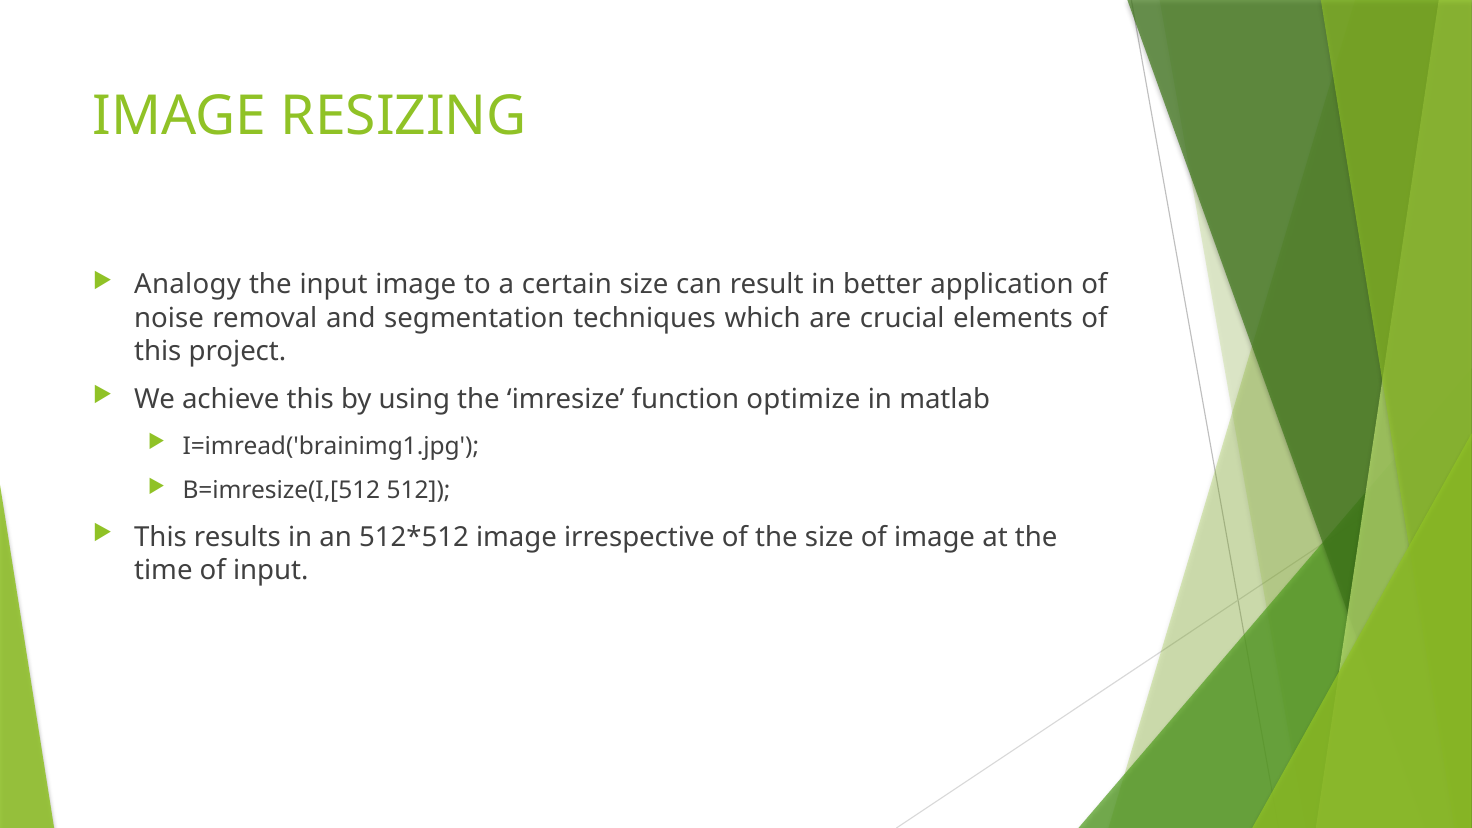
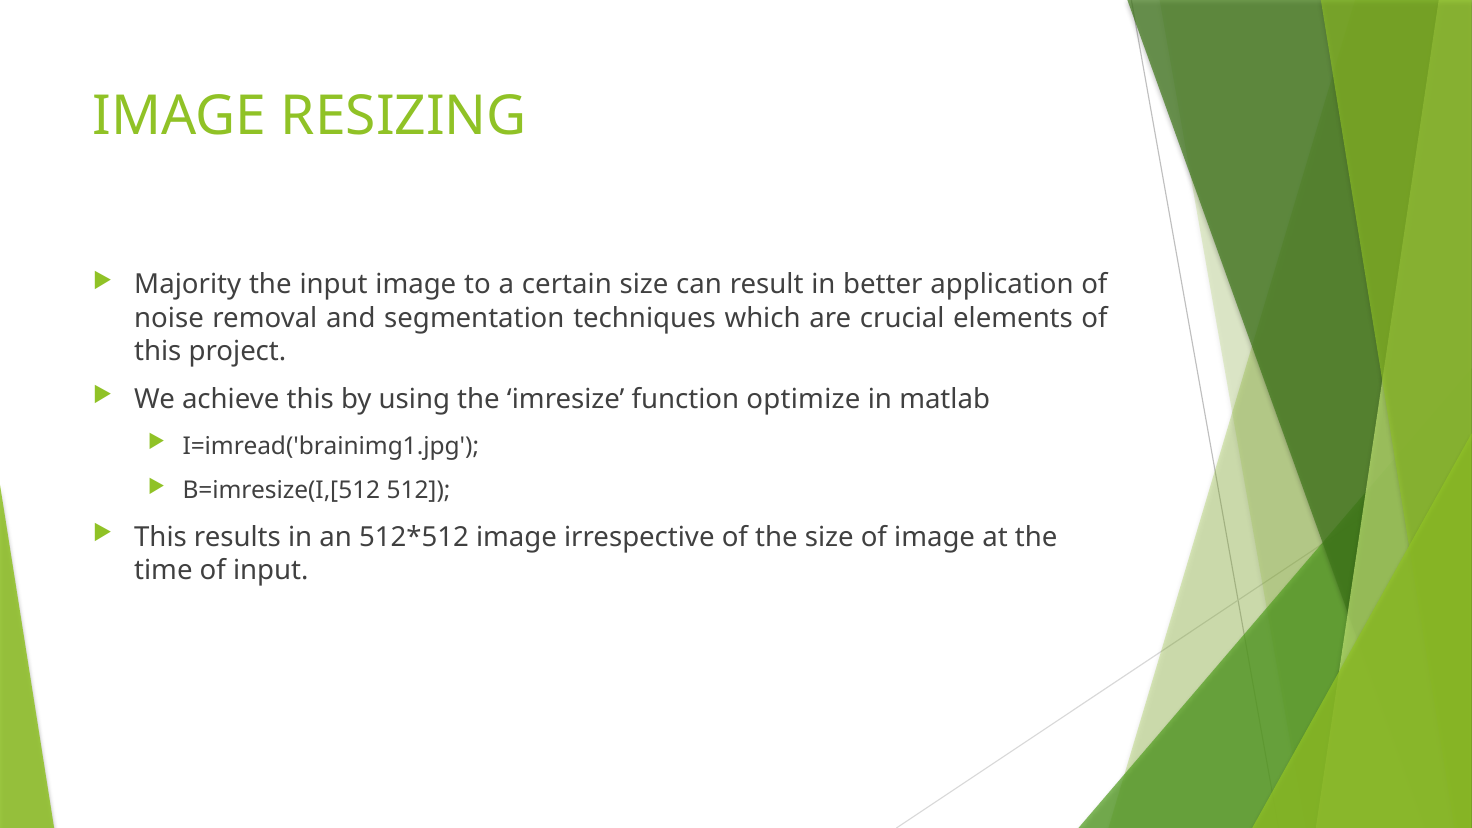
Analogy: Analogy -> Majority
